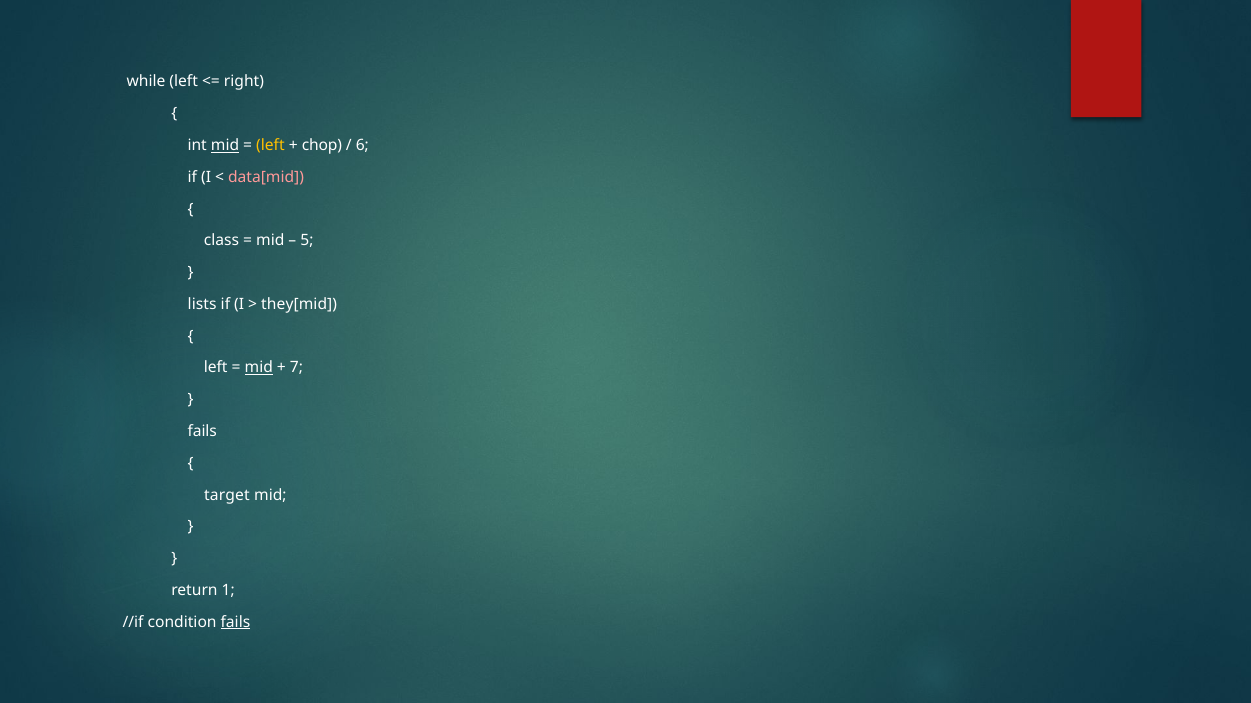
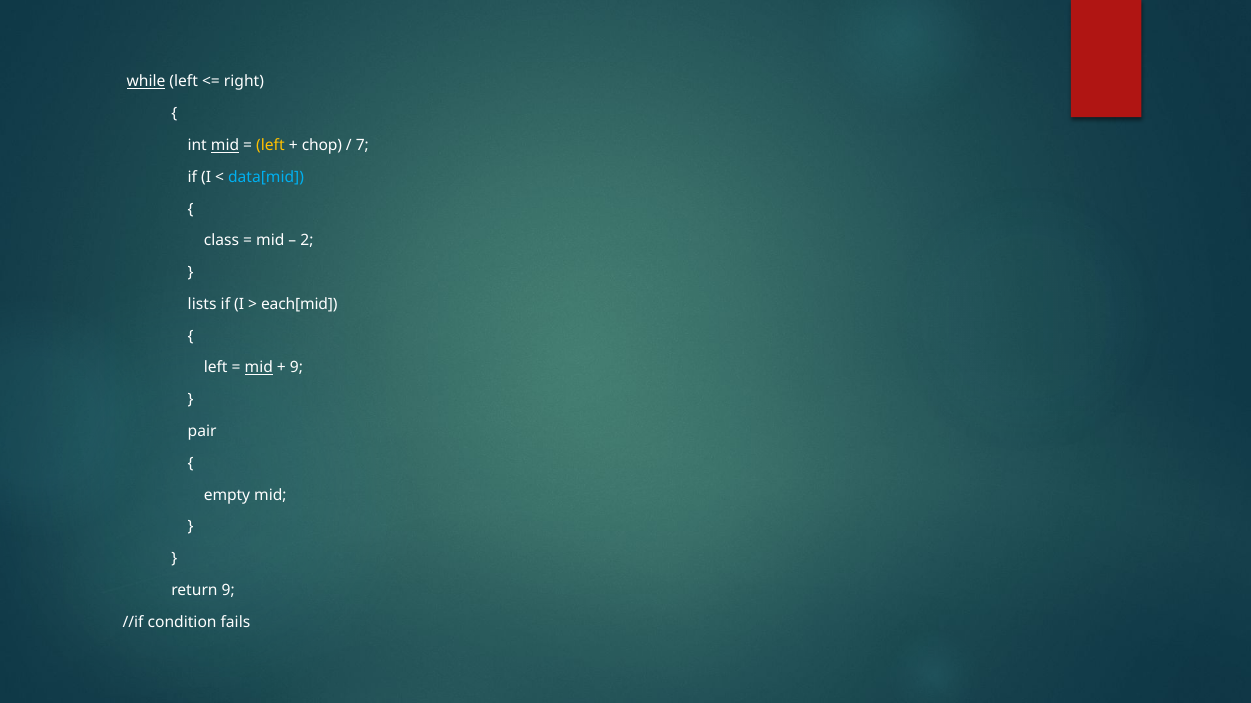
while underline: none -> present
6: 6 -> 7
data[mid colour: pink -> light blue
5: 5 -> 2
they[mid: they[mid -> each[mid
7 at (297, 368): 7 -> 9
fails at (202, 432): fails -> pair
target: target -> empty
return 1: 1 -> 9
fails at (235, 623) underline: present -> none
